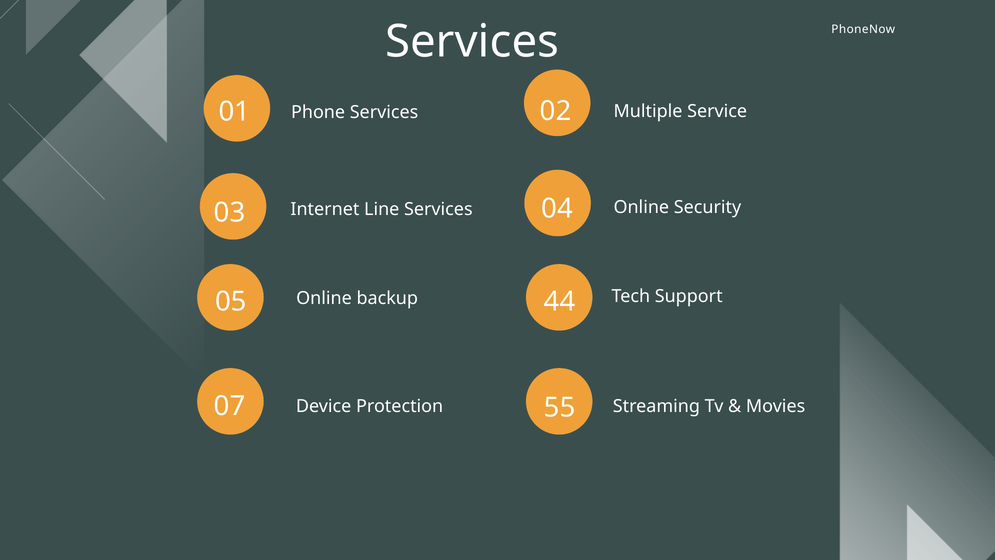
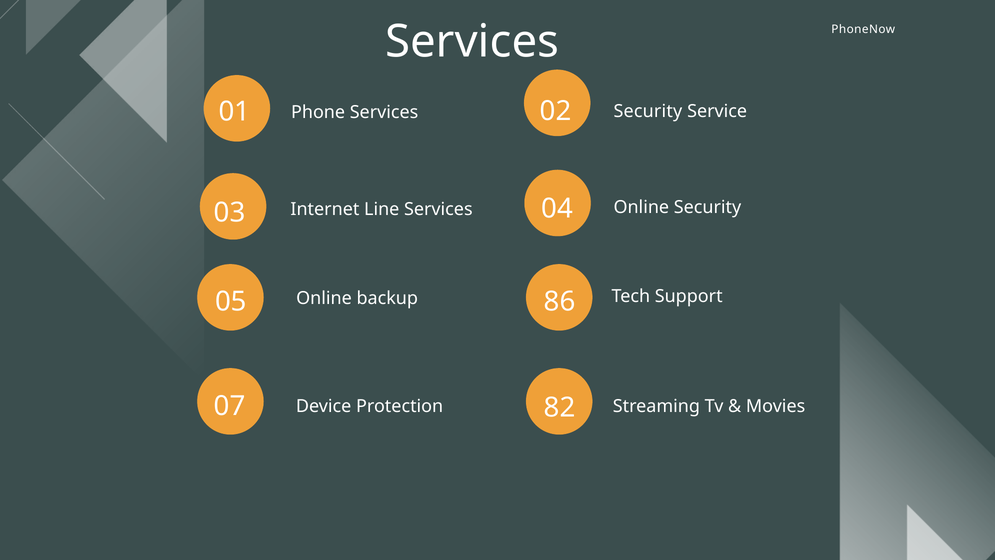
Services Multiple: Multiple -> Security
44: 44 -> 86
55: 55 -> 82
